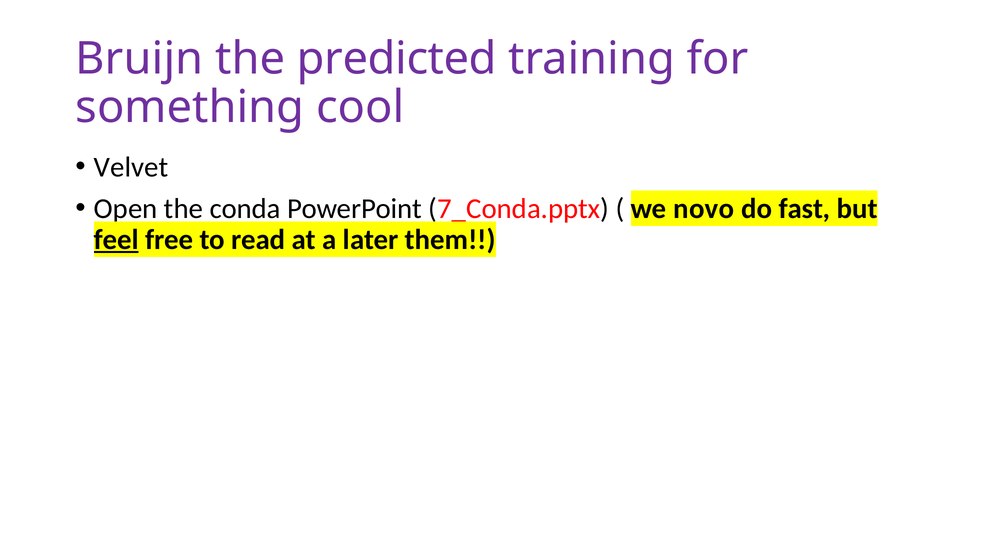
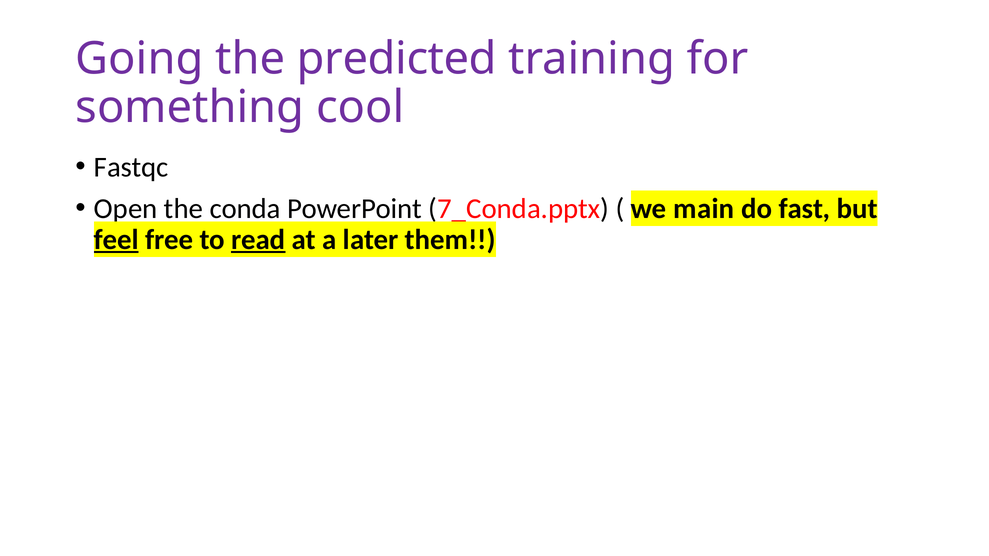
Bruijn: Bruijn -> Going
Velvet: Velvet -> Fastqc
novo: novo -> main
read underline: none -> present
